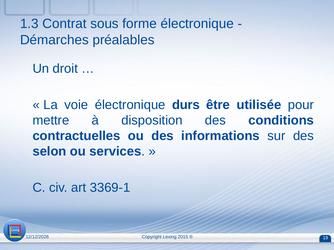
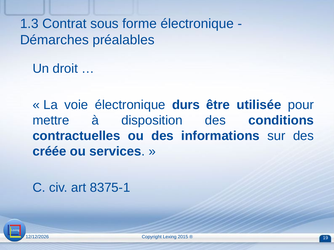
selon: selon -> créée
3369-1: 3369-1 -> 8375-1
